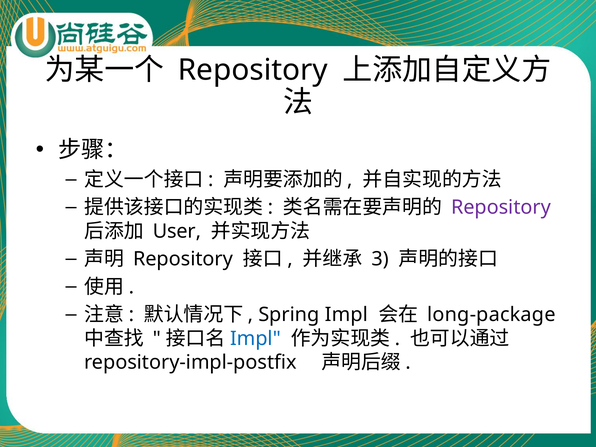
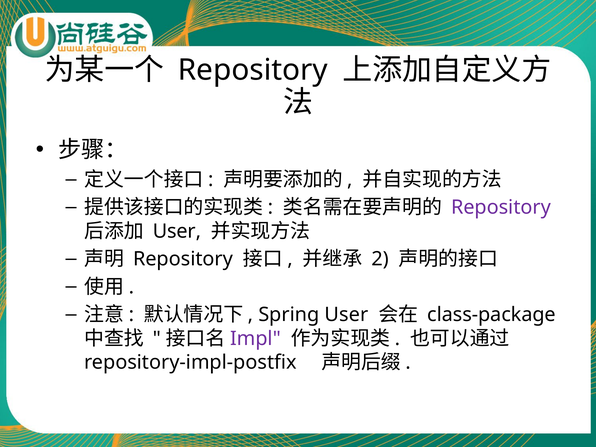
3: 3 -> 2
Spring Impl: Impl -> User
long-package: long-package -> class-package
Impl at (255, 338) colour: blue -> purple
